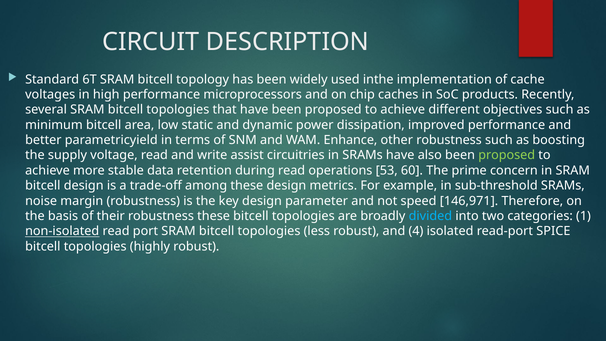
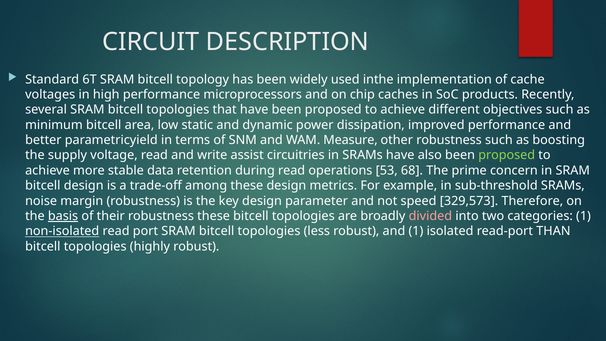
Enhance: Enhance -> Measure
60: 60 -> 68
146,971: 146,971 -> 329,573
basis underline: none -> present
divided colour: light blue -> pink
and 4: 4 -> 1
SPICE: SPICE -> THAN
